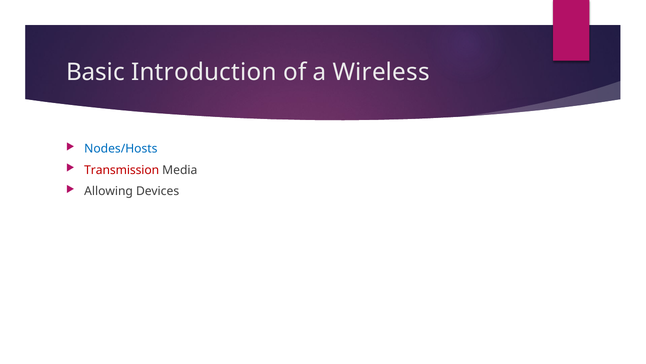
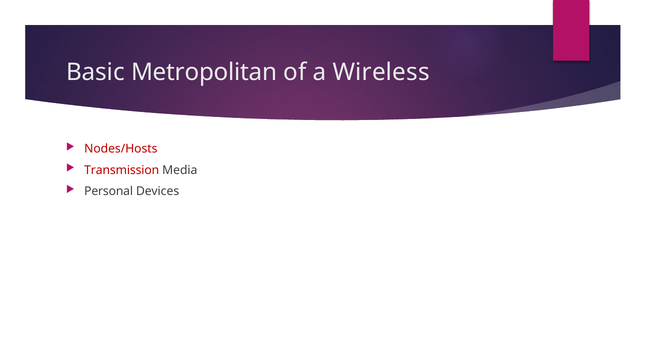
Introduction: Introduction -> Metropolitan
Nodes/Hosts colour: blue -> red
Allowing: Allowing -> Personal
